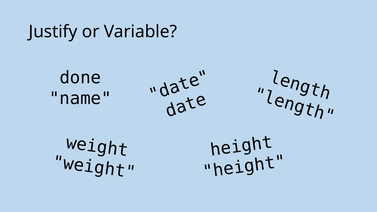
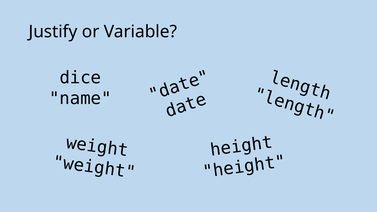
done: done -> dice
